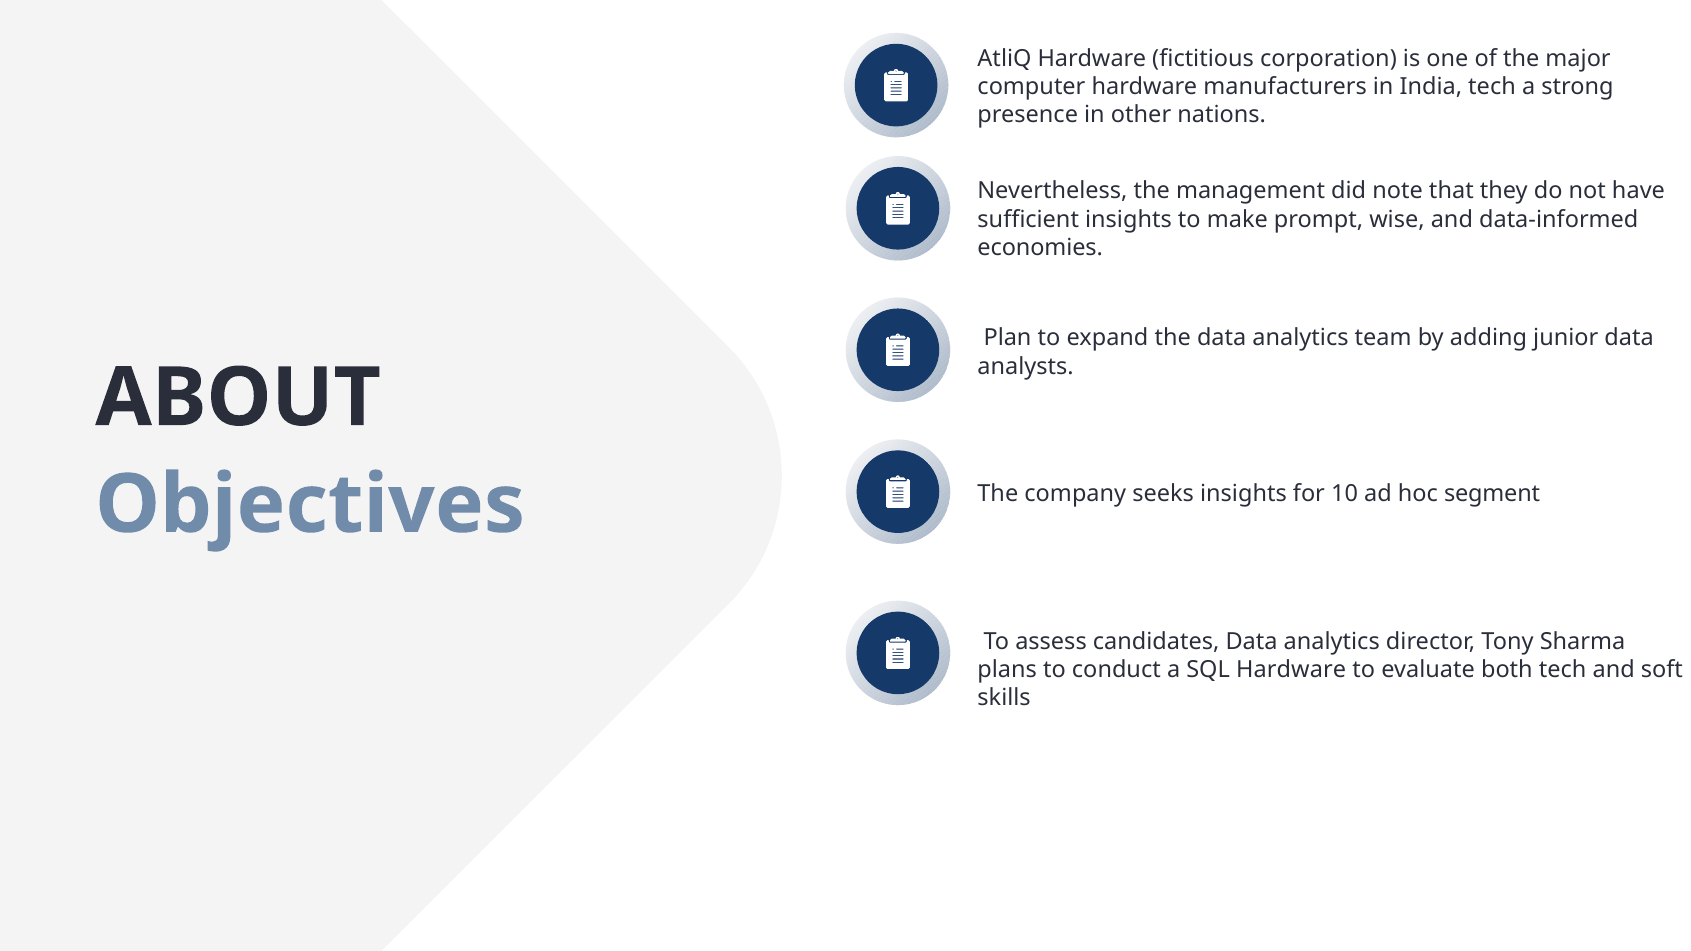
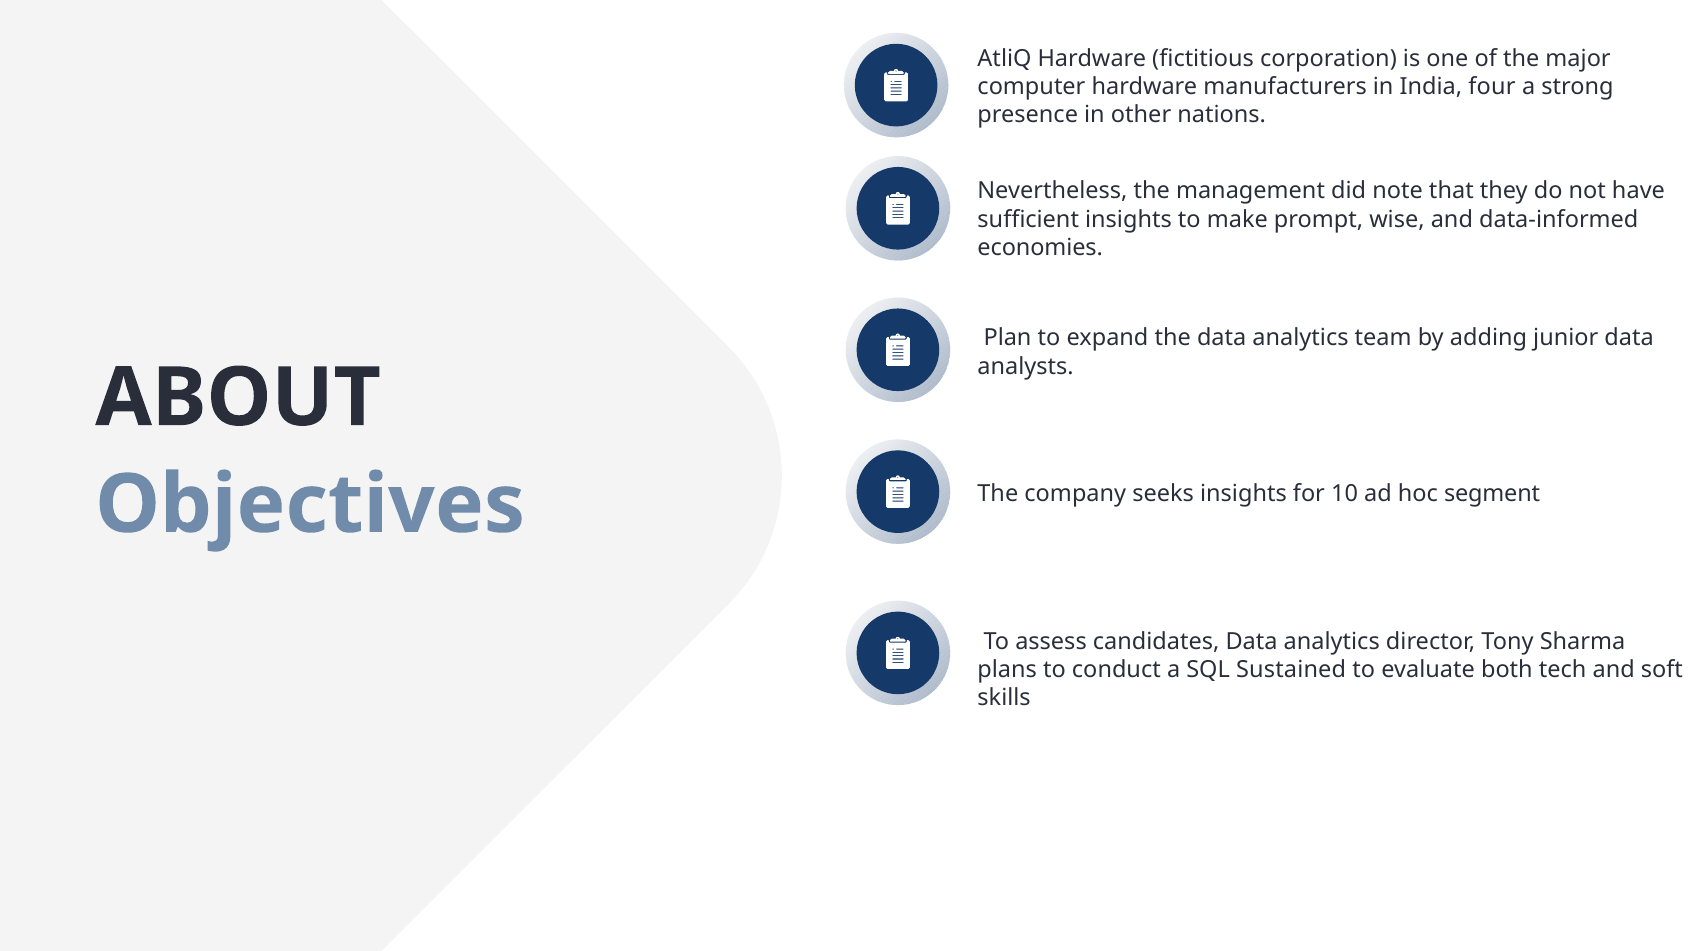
India tech: tech -> four
SQL Hardware: Hardware -> Sustained
